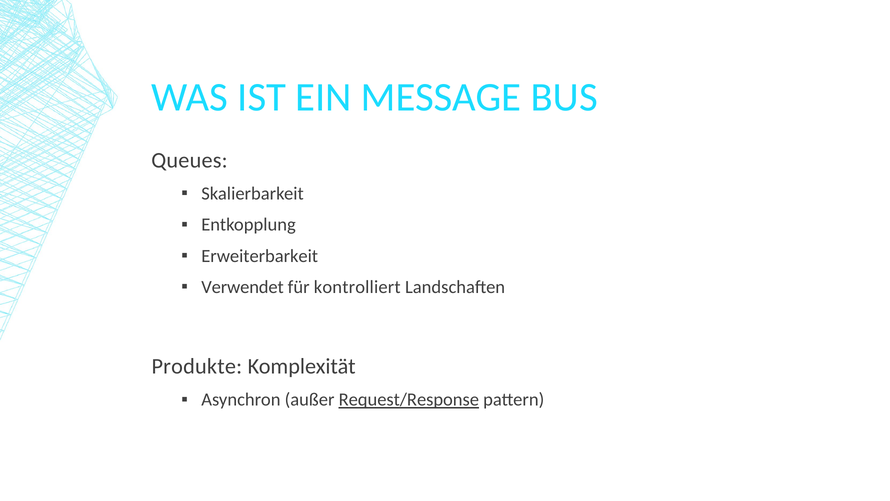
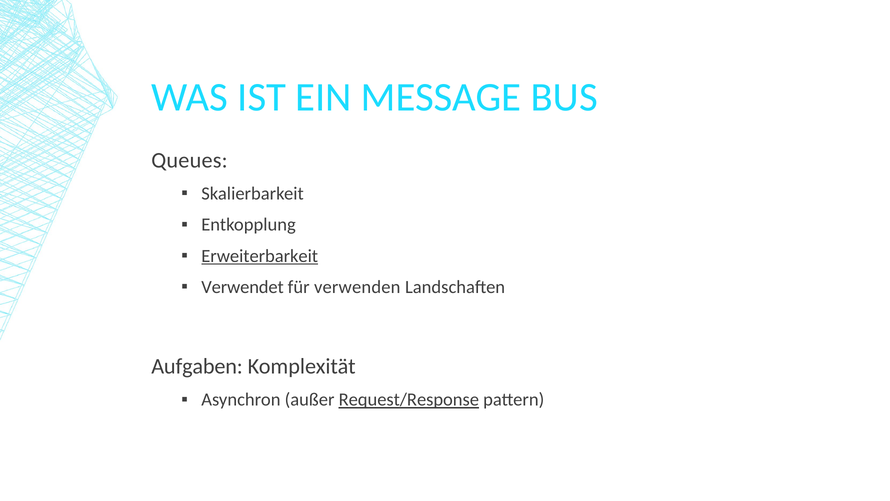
Erweiterbarkeit underline: none -> present
kontrolliert: kontrolliert -> verwenden
Produkte: Produkte -> Aufgaben
